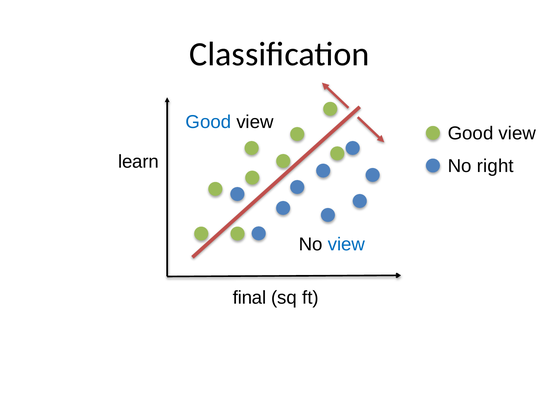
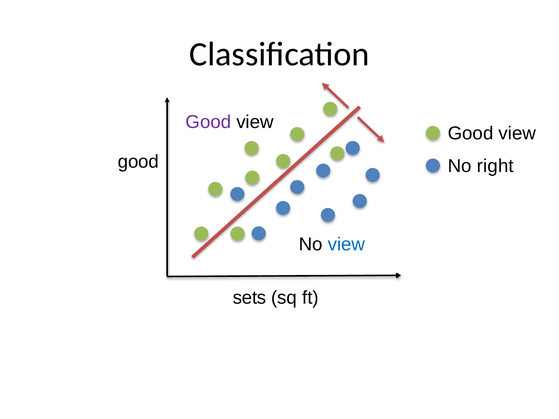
Good at (208, 122) colour: blue -> purple
learn at (138, 162): learn -> good
final: final -> sets
